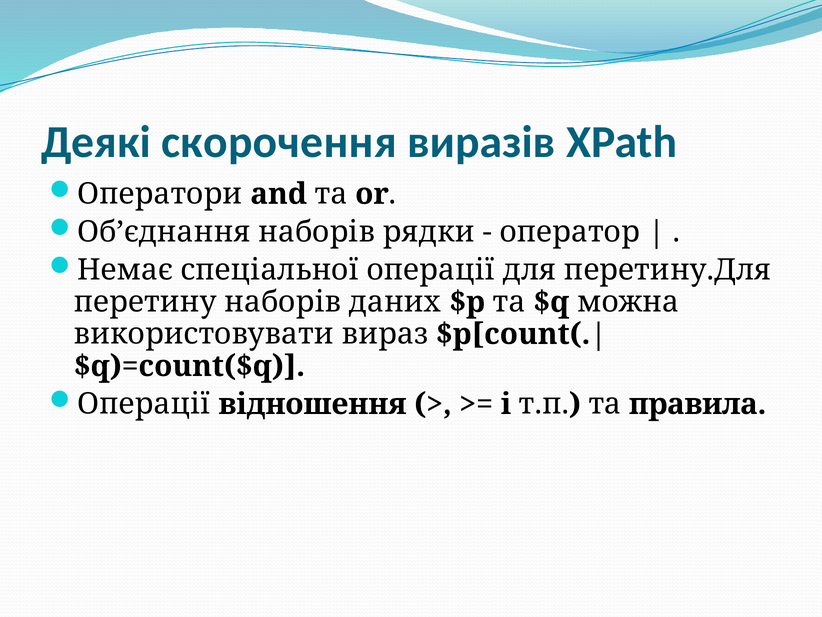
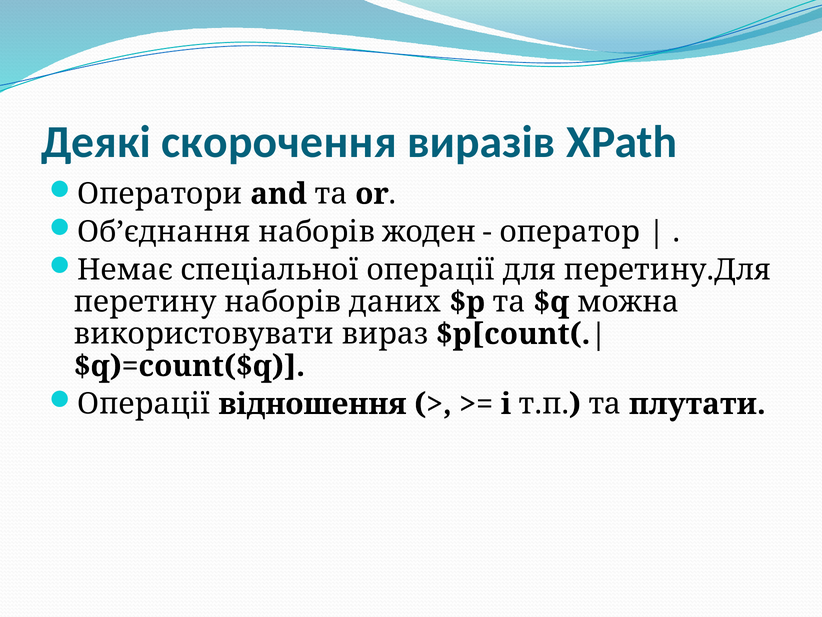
рядки: рядки -> жоден
правила: правила -> плутати
